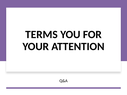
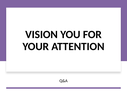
TERMS: TERMS -> VISION
